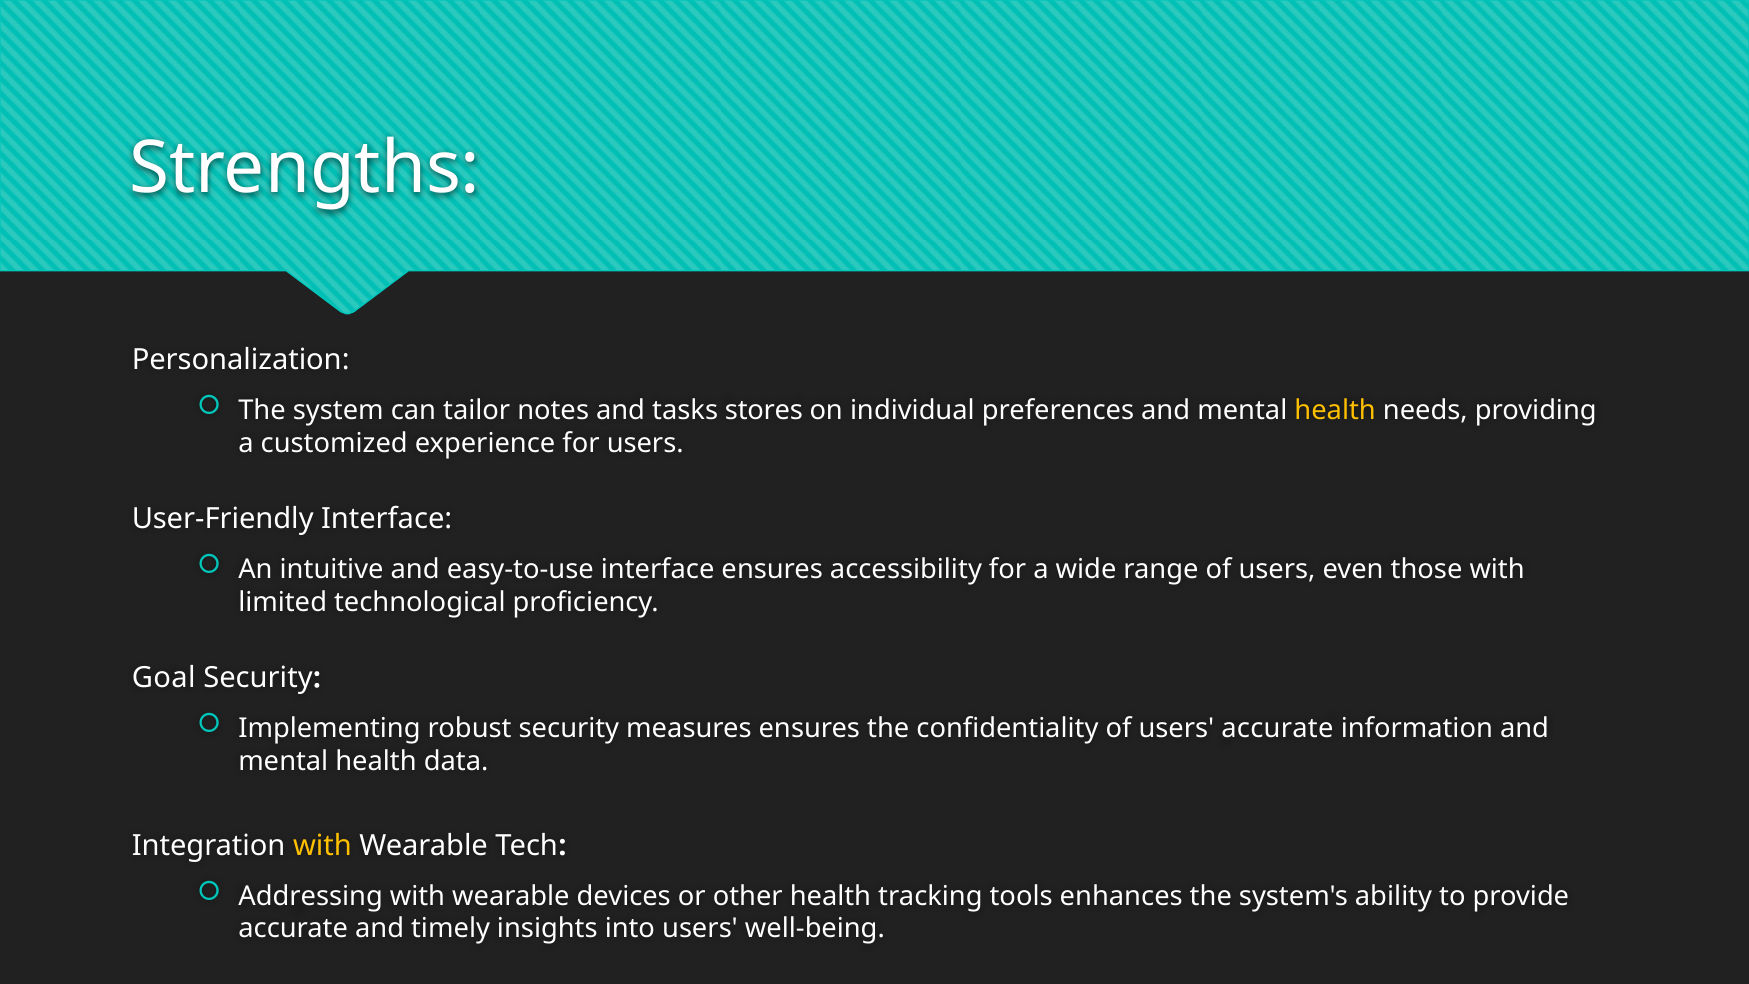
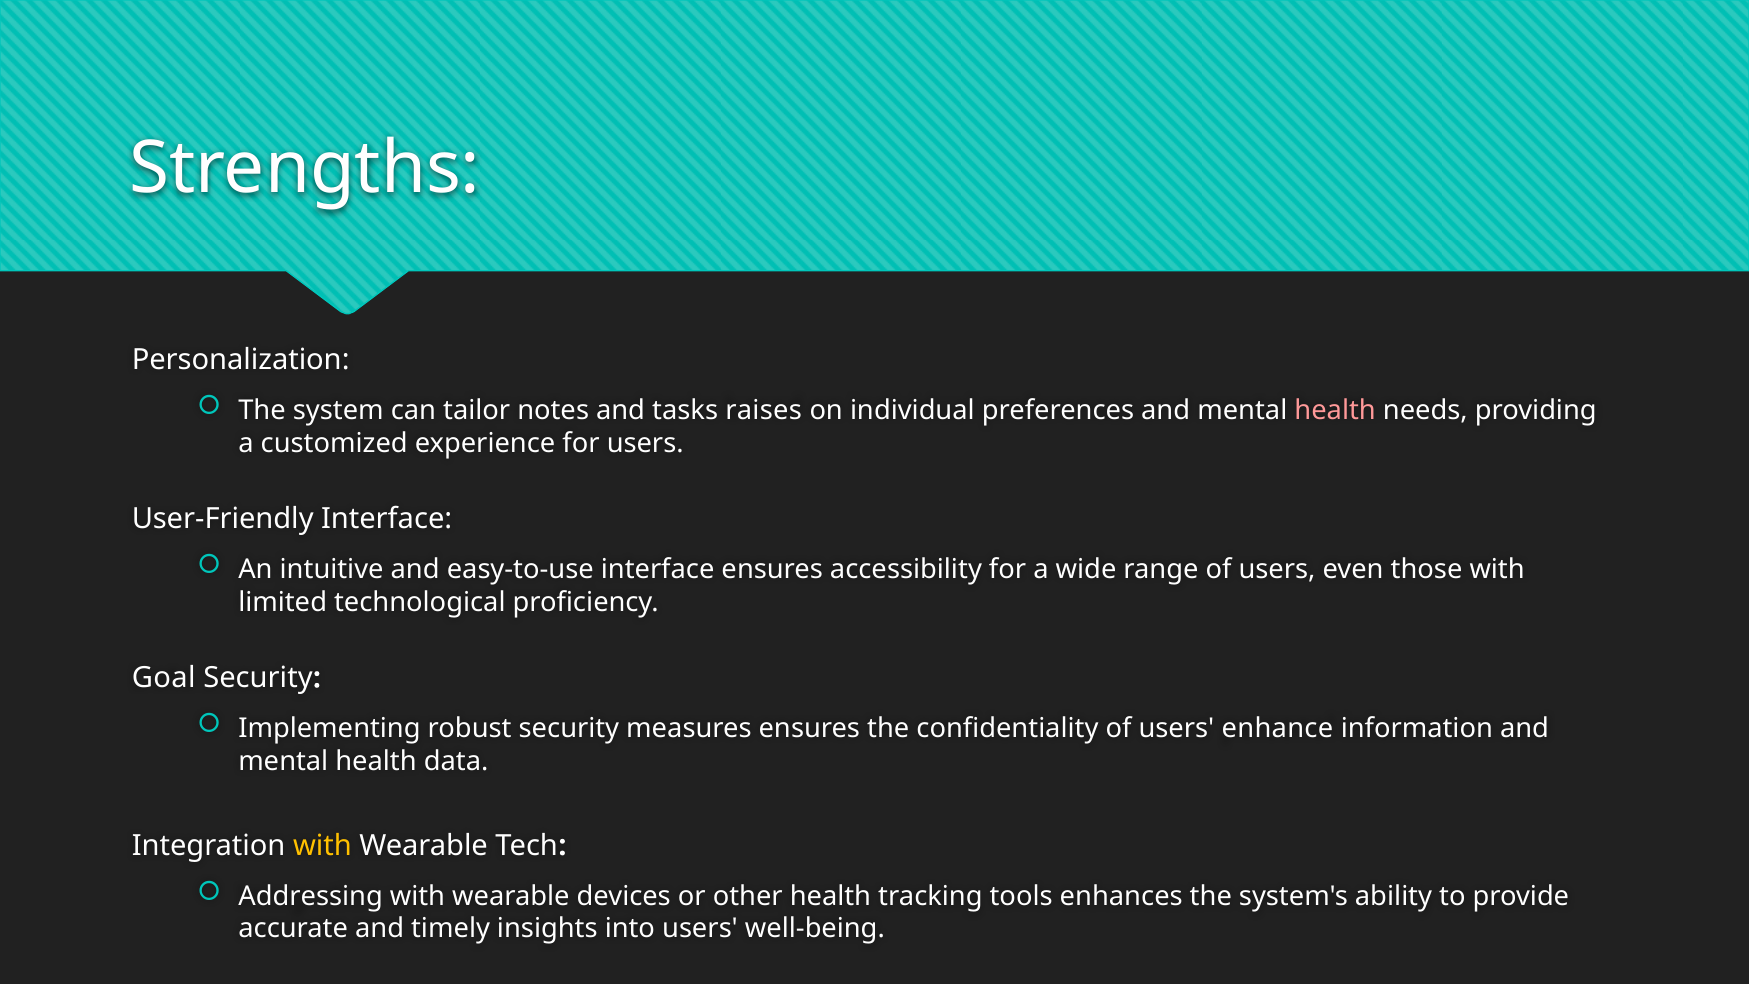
stores: stores -> raises
health at (1335, 410) colour: yellow -> pink
users accurate: accurate -> enhance
